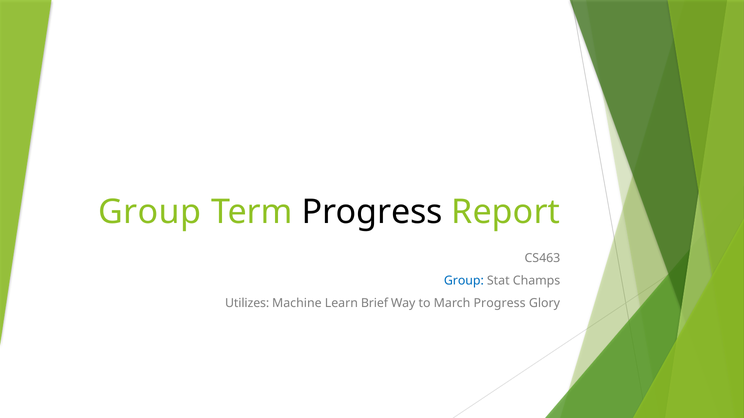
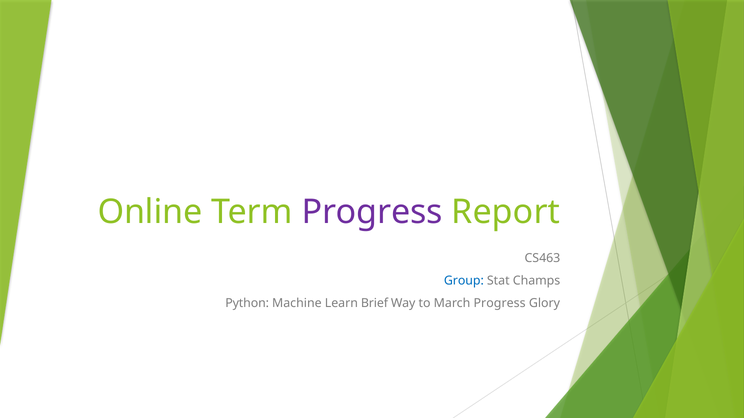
Group at (150, 212): Group -> Online
Progress at (372, 212) colour: black -> purple
Utilizes: Utilizes -> Python
